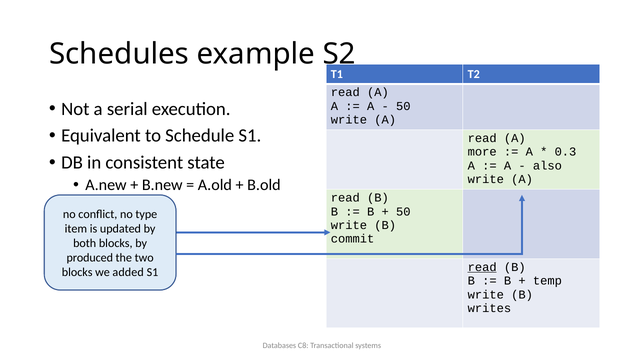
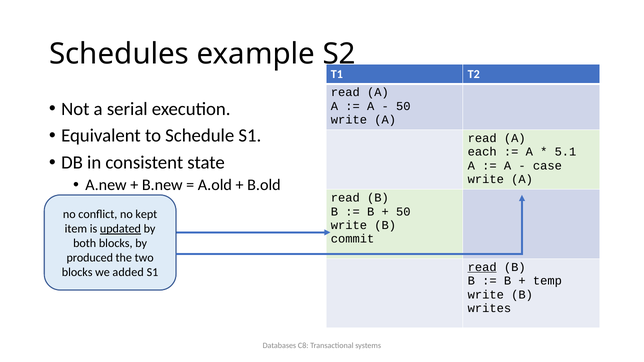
more: more -> each
0.3: 0.3 -> 5.1
also: also -> case
type: type -> kept
updated underline: none -> present
